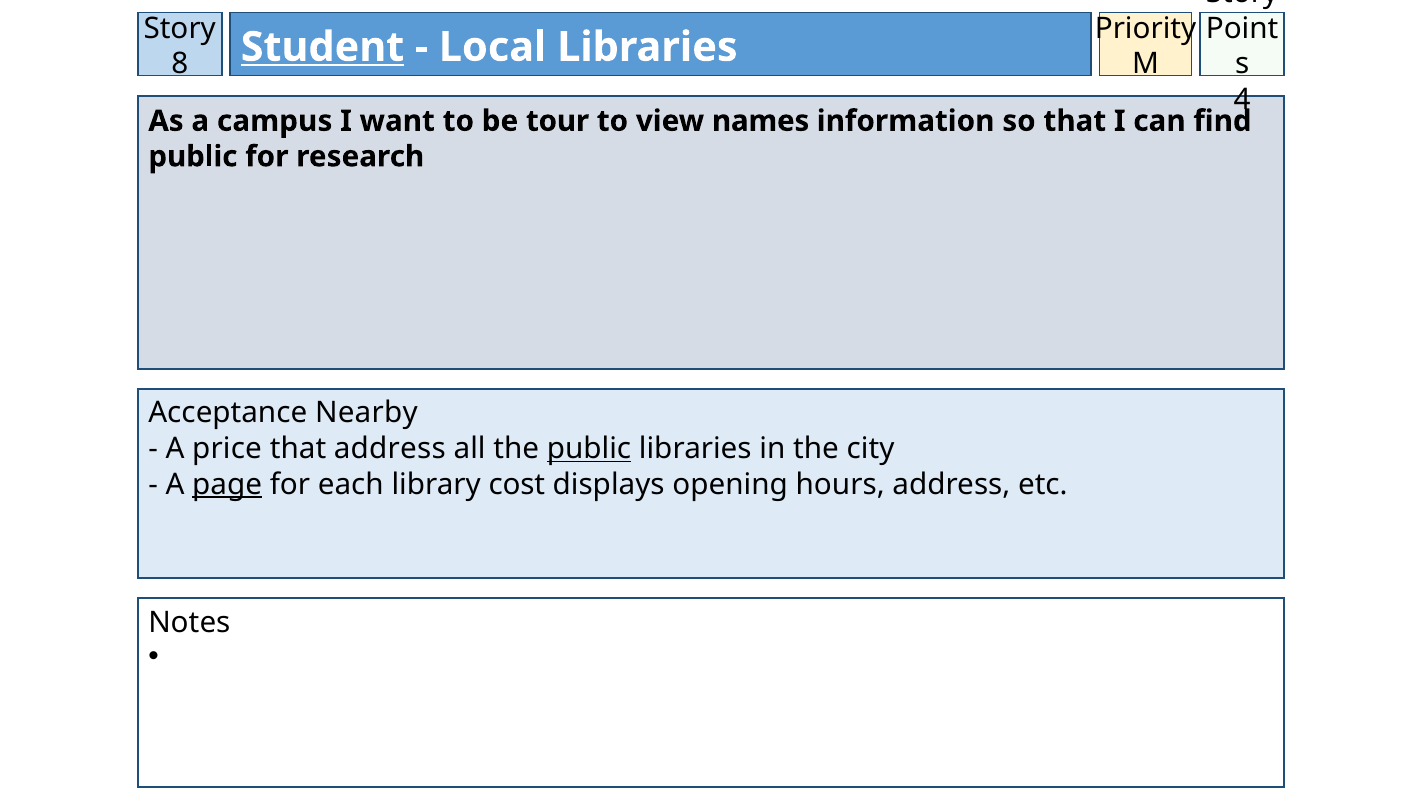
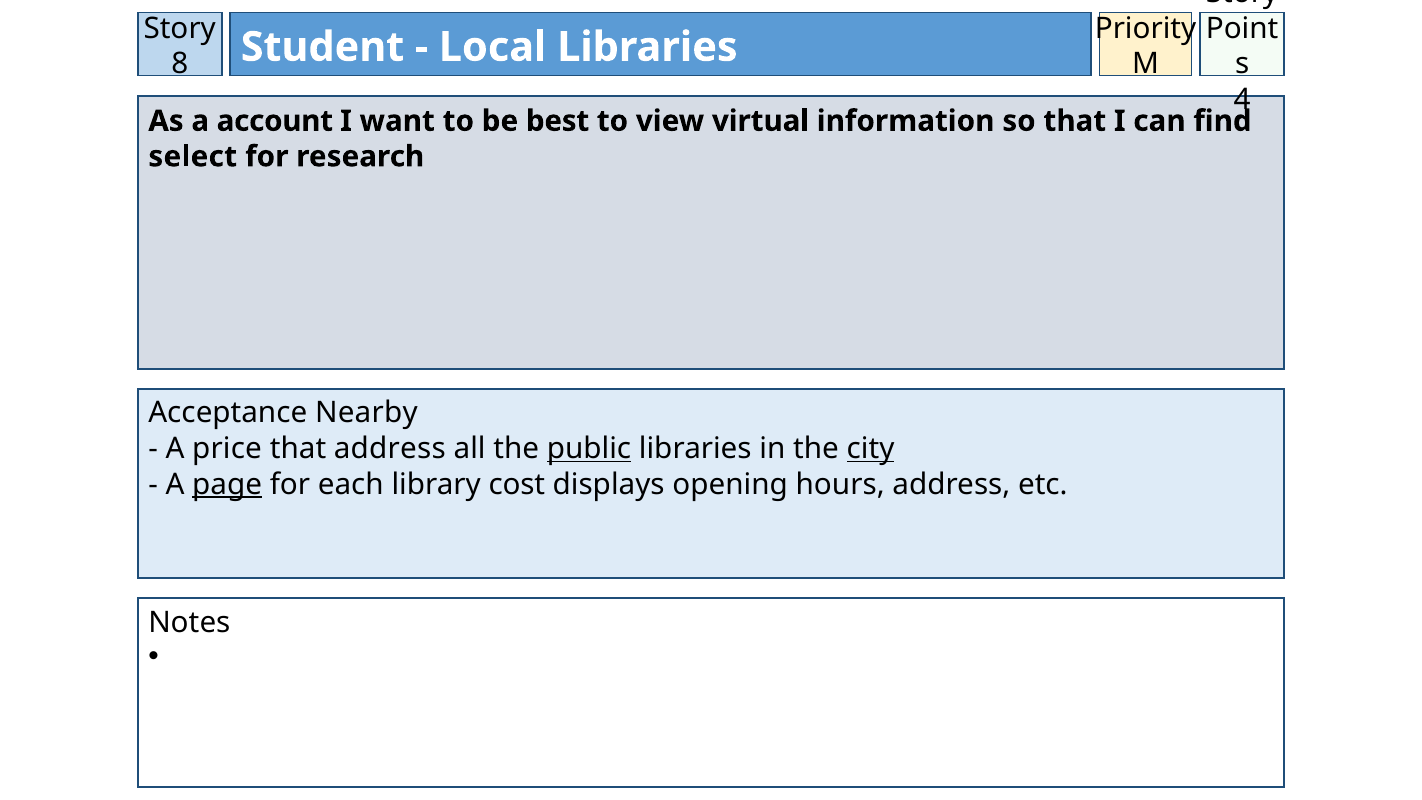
Student underline: present -> none
campus: campus -> account
tour: tour -> best
names: names -> virtual
public at (193, 157): public -> select
city underline: none -> present
